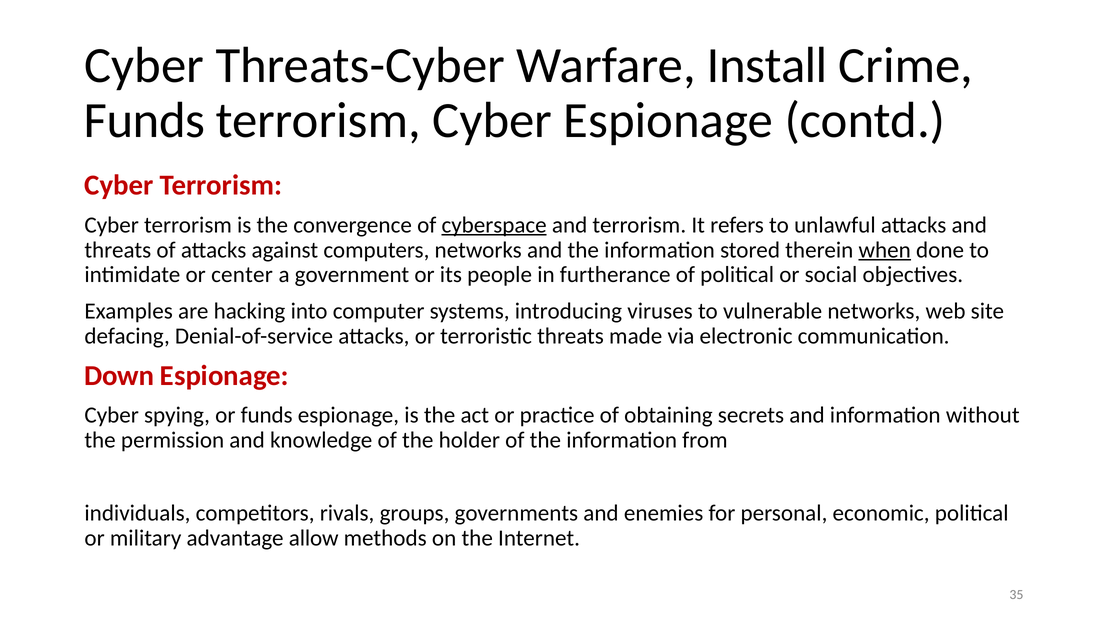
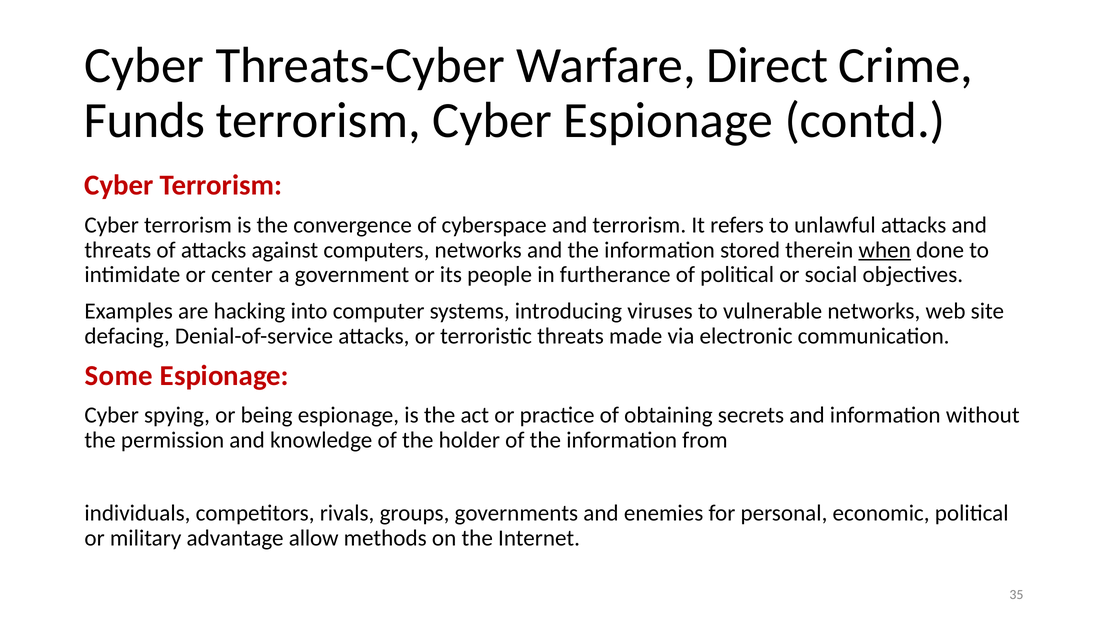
Install: Install -> Direct
cyberspace underline: present -> none
Down: Down -> Some
or funds: funds -> being
